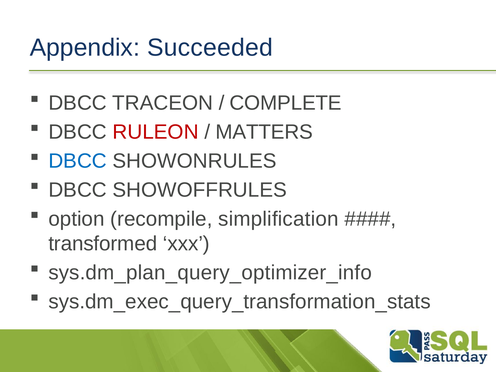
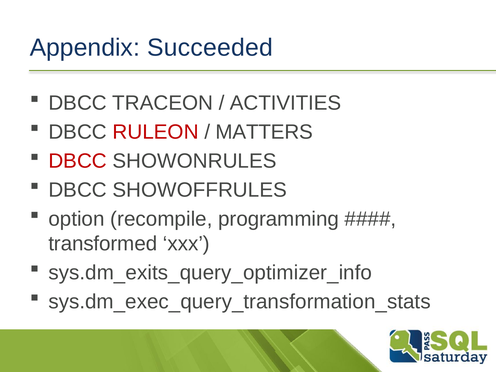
COMPLETE: COMPLETE -> ACTIVITIES
DBCC at (78, 161) colour: blue -> red
simplification: simplification -> programming
sys.dm_plan_query_optimizer_info: sys.dm_plan_query_optimizer_info -> sys.dm_exits_query_optimizer_info
